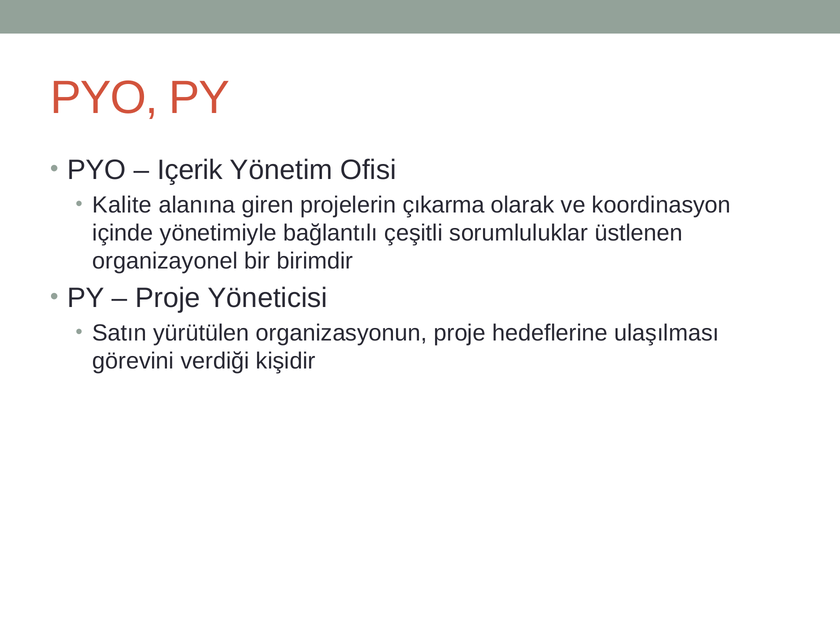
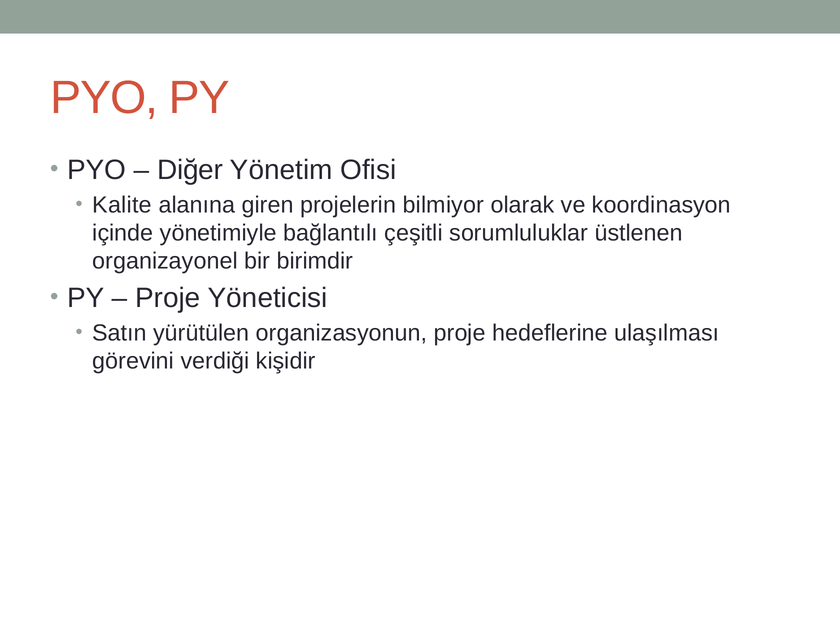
Içerik: Içerik -> Diğer
çıkarma: çıkarma -> bilmiyor
